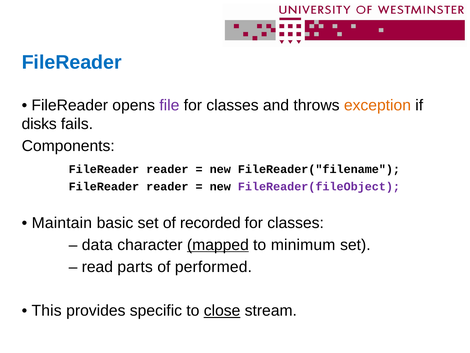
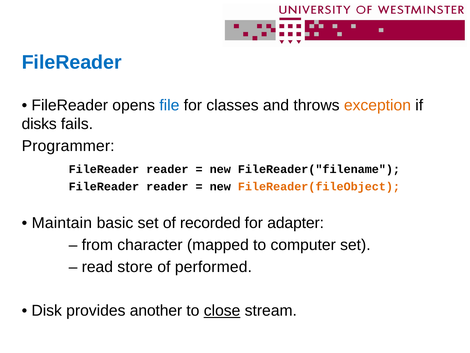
file colour: purple -> blue
Components: Components -> Programmer
FileReader(fileObject colour: purple -> orange
classes at (296, 223): classes -> adapter
data: data -> from
mapped underline: present -> none
minimum: minimum -> computer
parts: parts -> store
This: This -> Disk
specific: specific -> another
